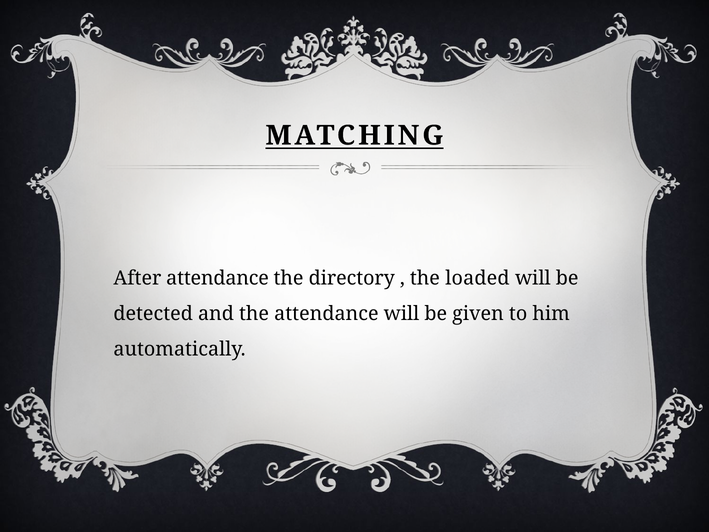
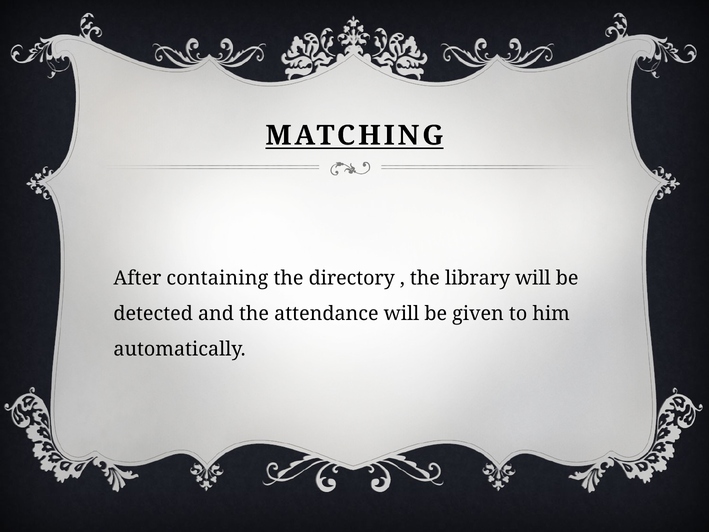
After attendance: attendance -> containing
loaded: loaded -> library
